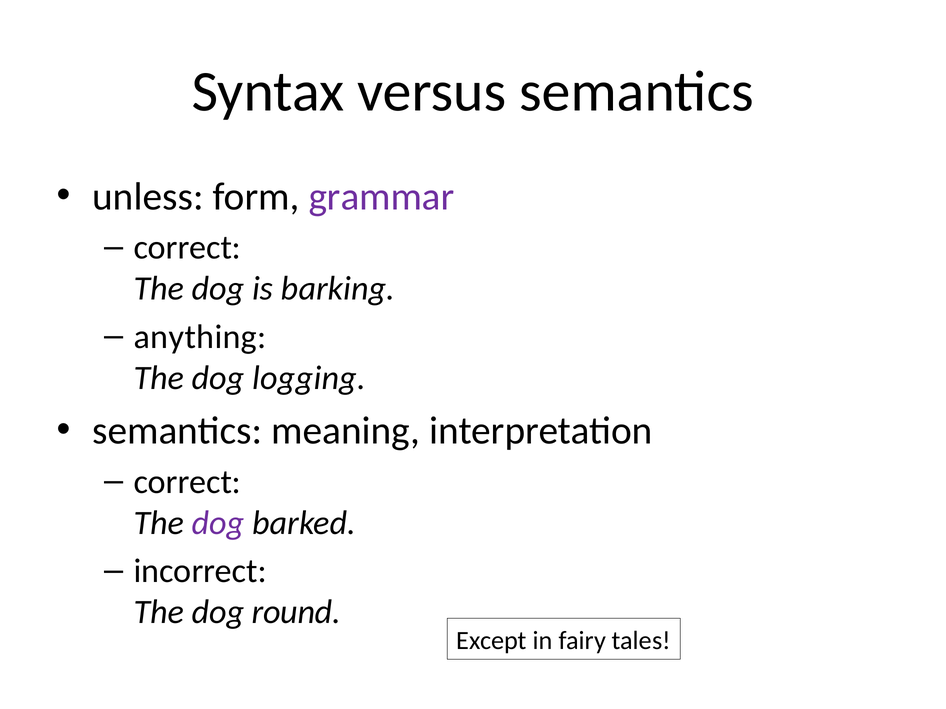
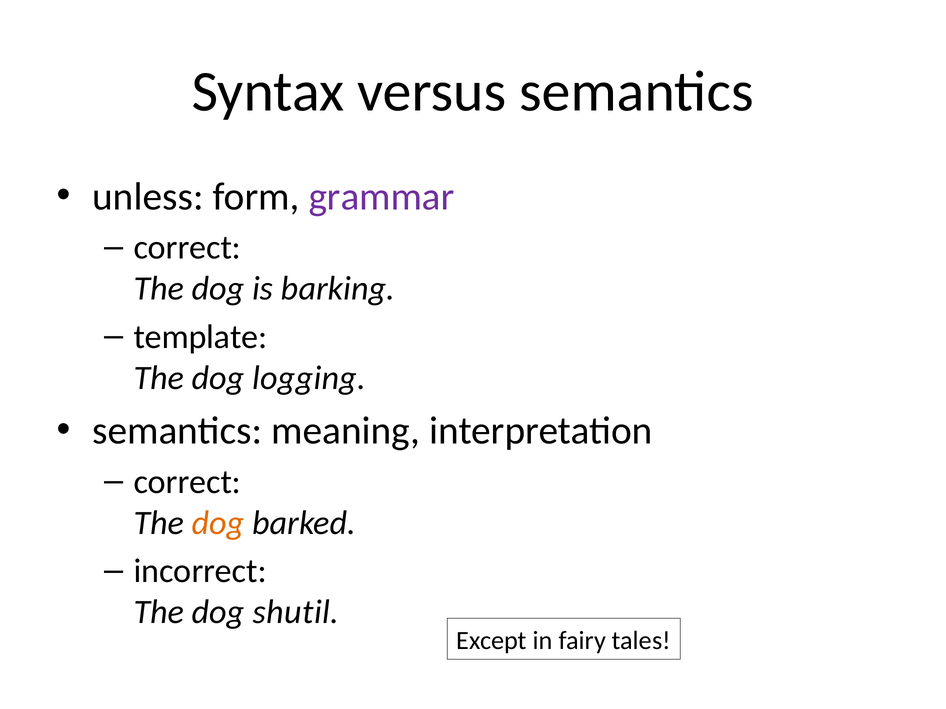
anything: anything -> template
dog at (218, 523) colour: purple -> orange
round: round -> shutil
